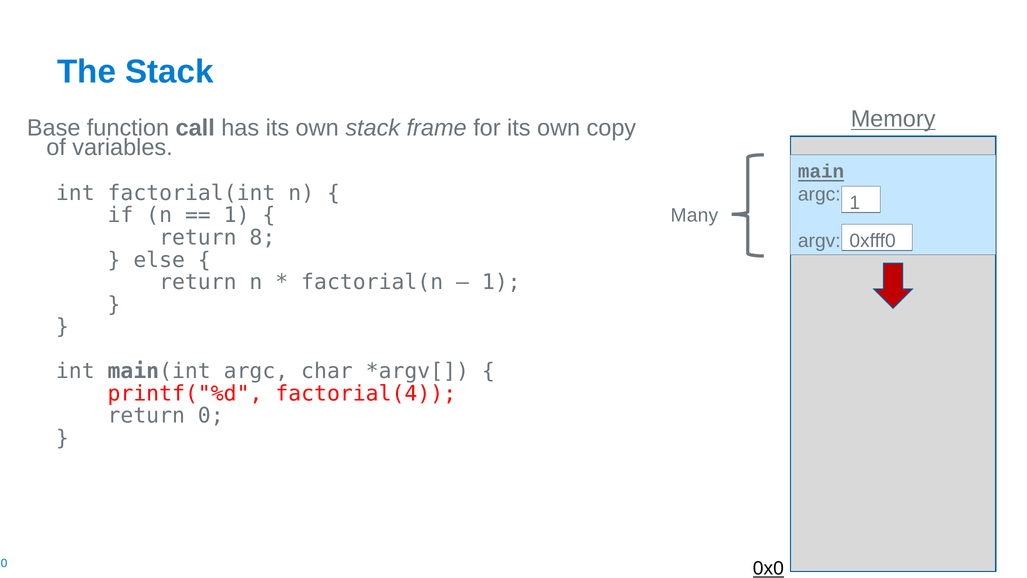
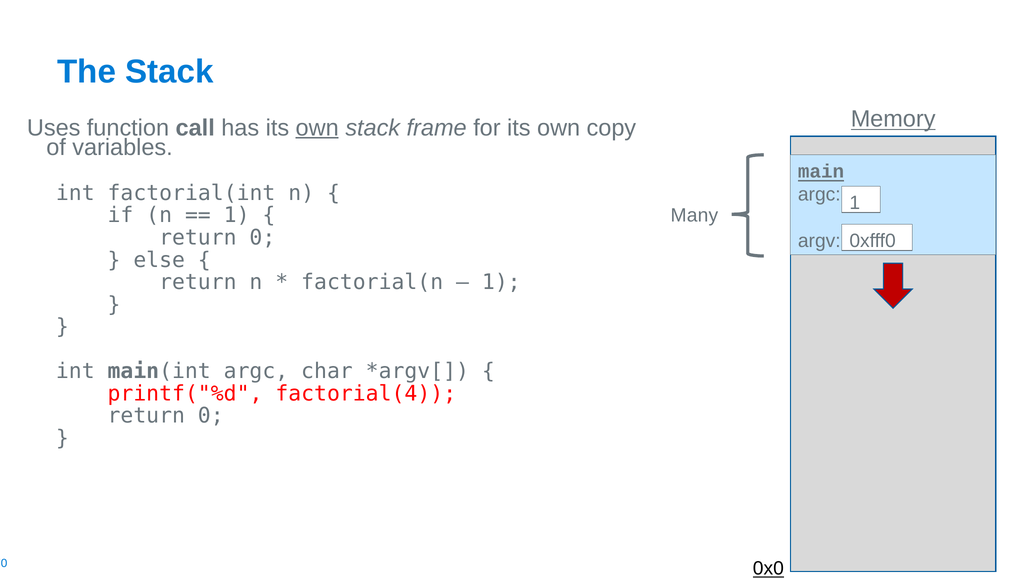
Base: Base -> Uses
own at (317, 128) underline: none -> present
8 at (262, 238): 8 -> 0
